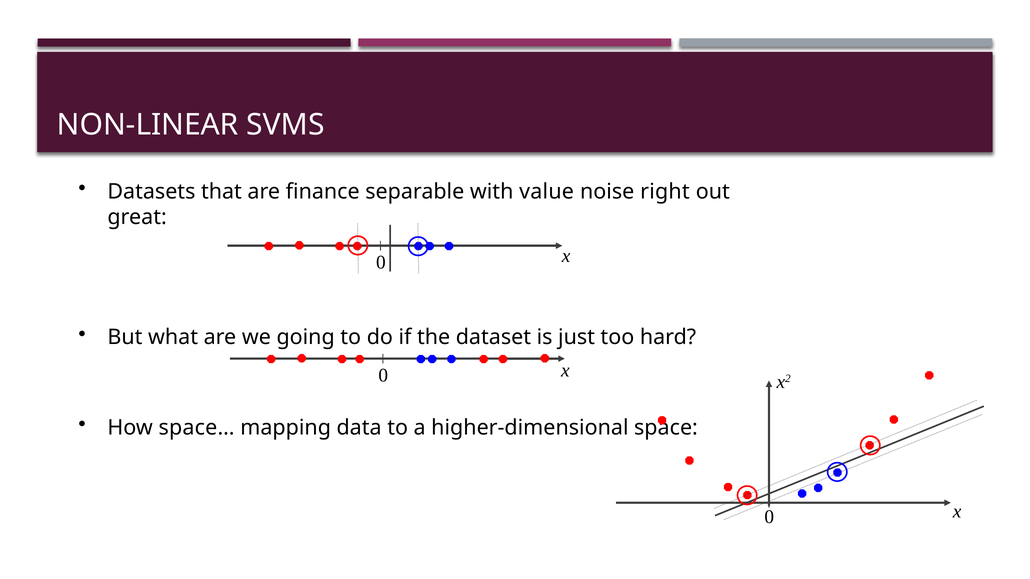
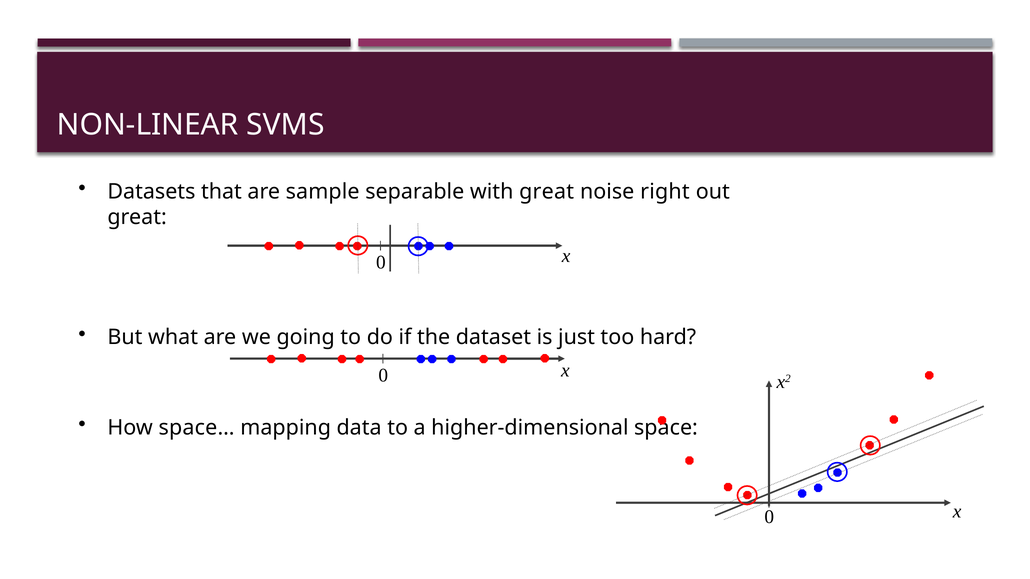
finance: finance -> sample
with value: value -> great
